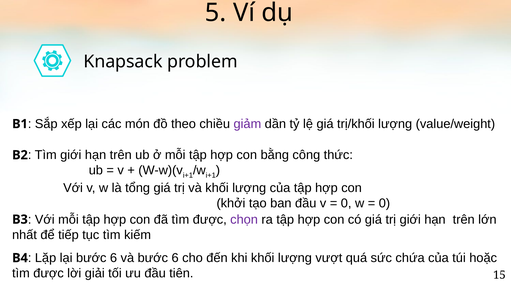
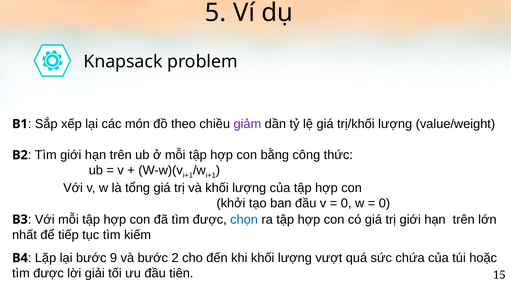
chọn colour: purple -> blue
lại bước 6: 6 -> 9
và bước 6: 6 -> 2
